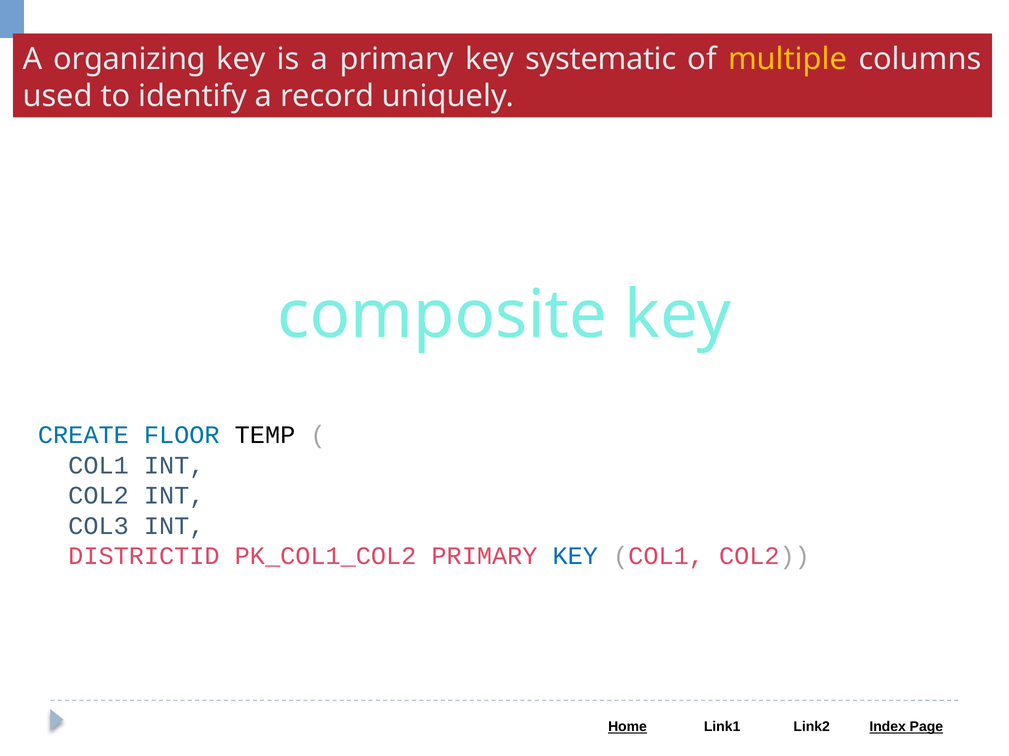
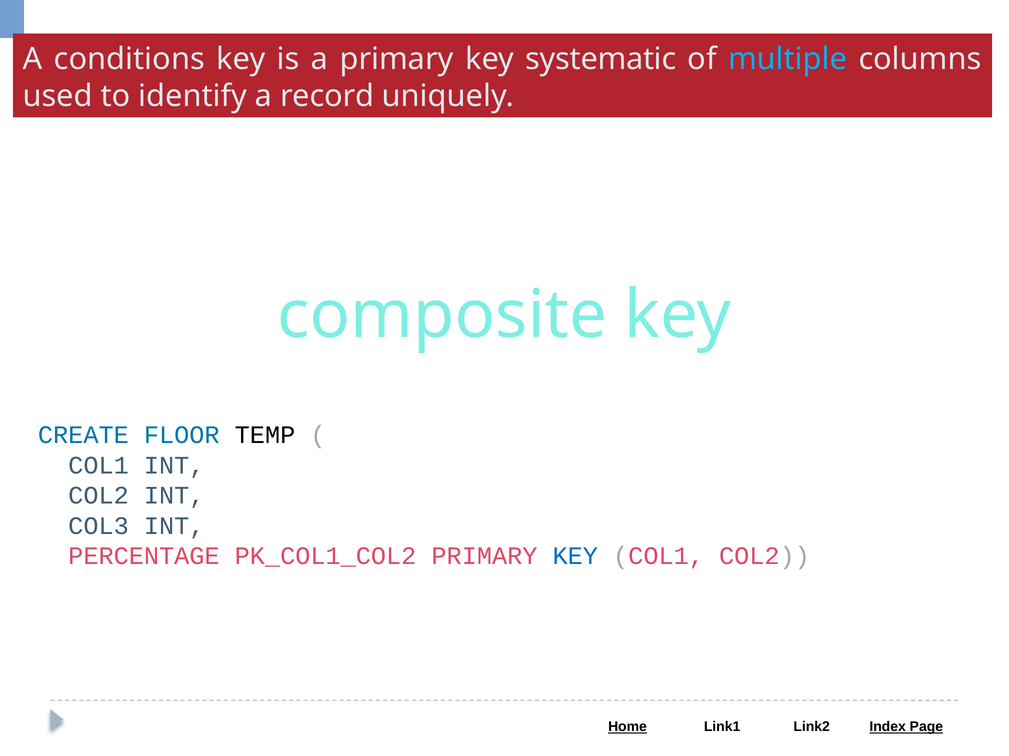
organizing: organizing -> conditions
multiple colour: yellow -> light blue
DISTRICTID: DISTRICTID -> PERCENTAGE
